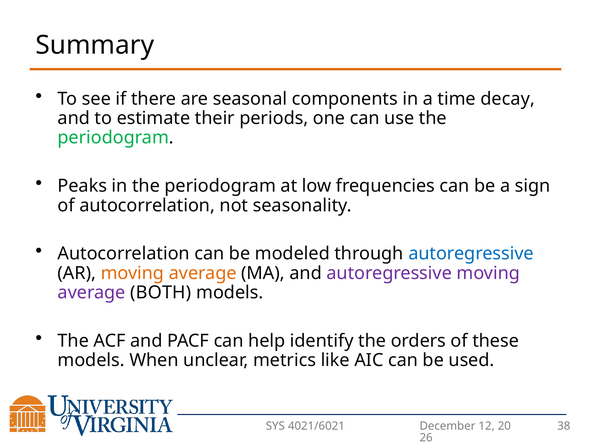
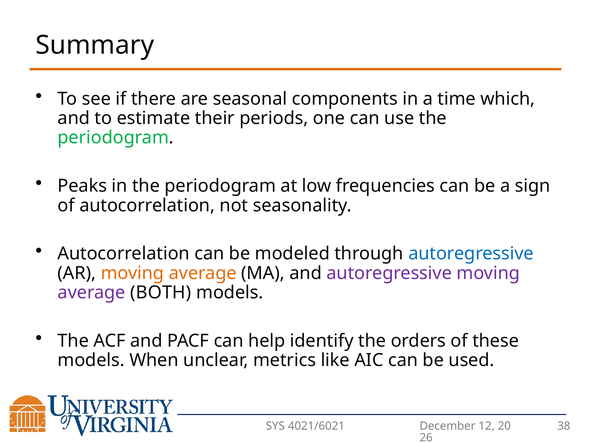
decay: decay -> which
